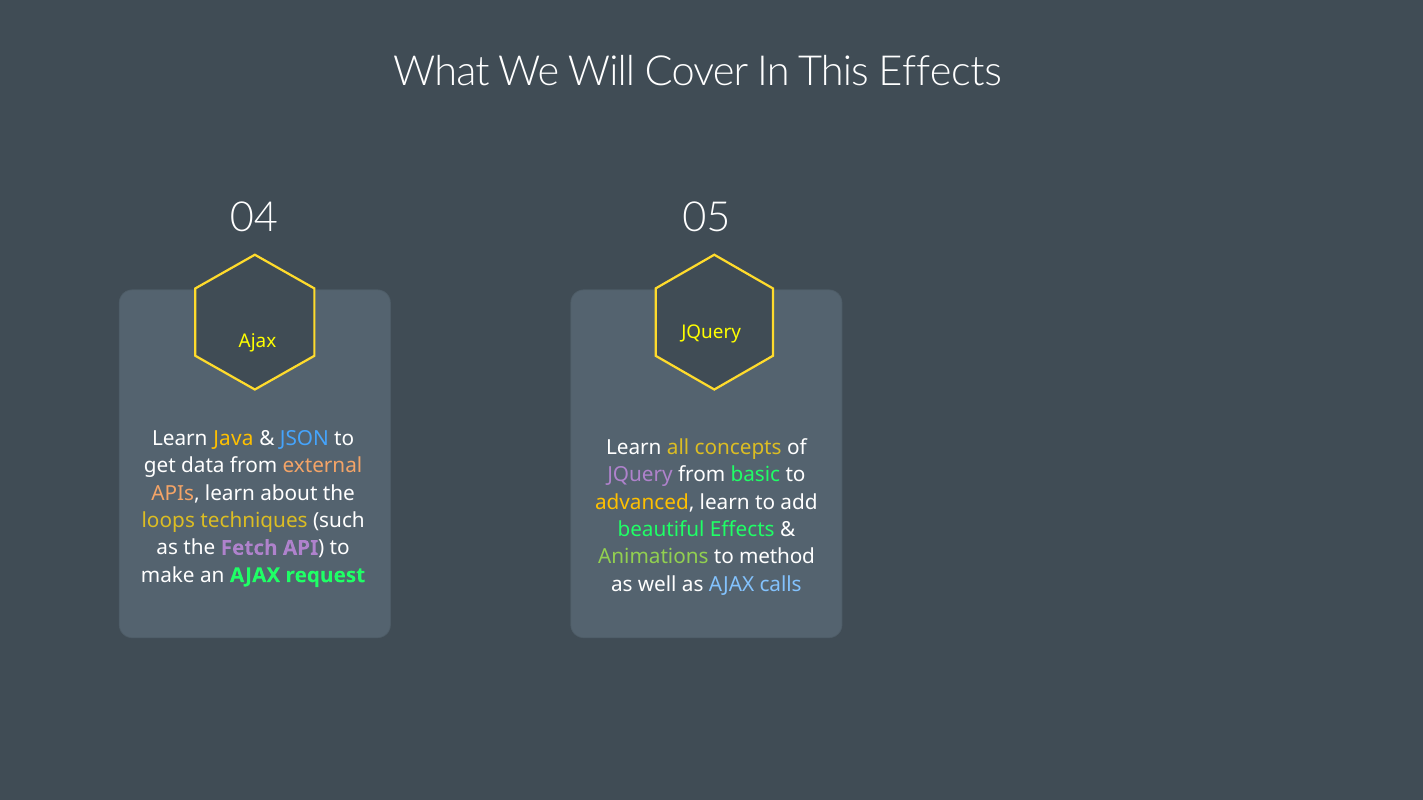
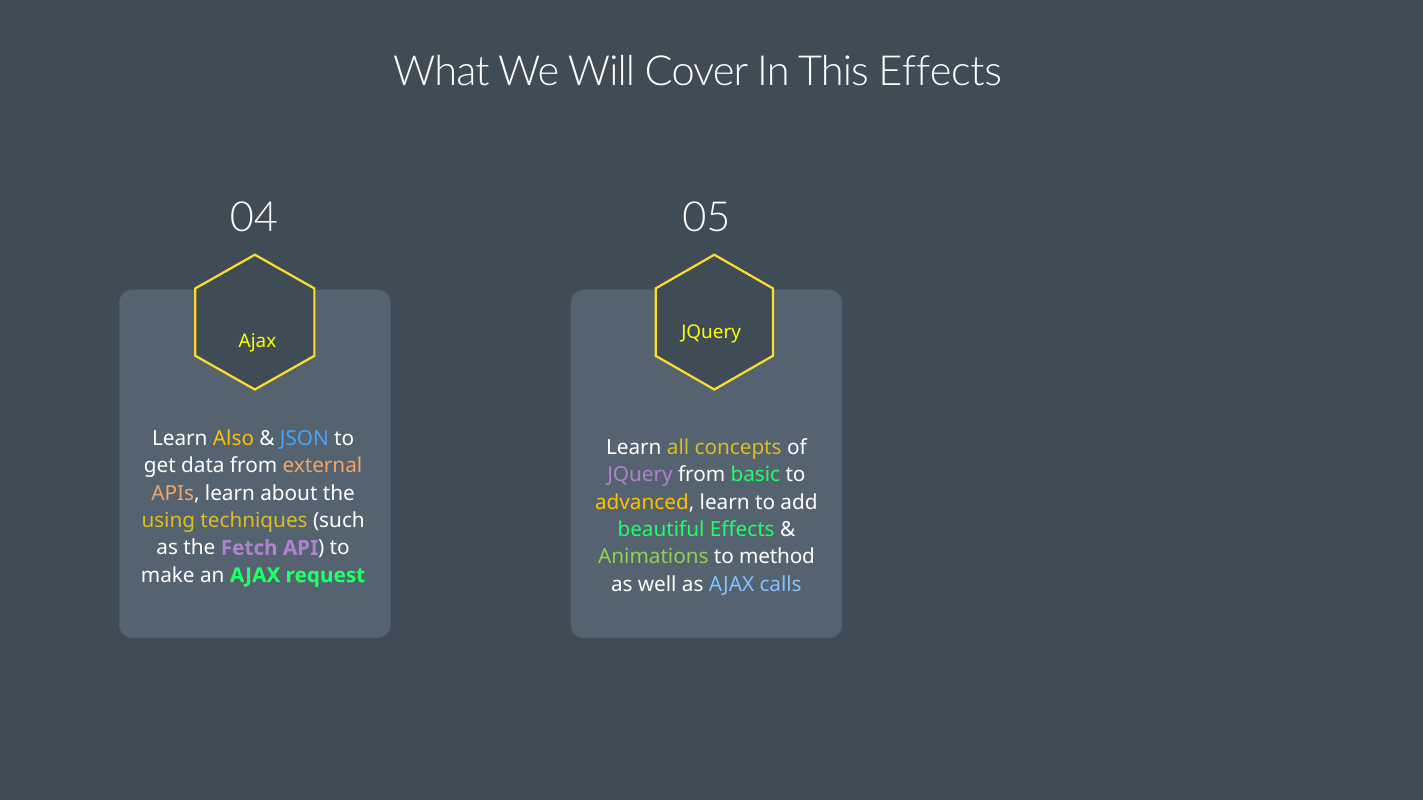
Java: Java -> Also
loops: loops -> using
